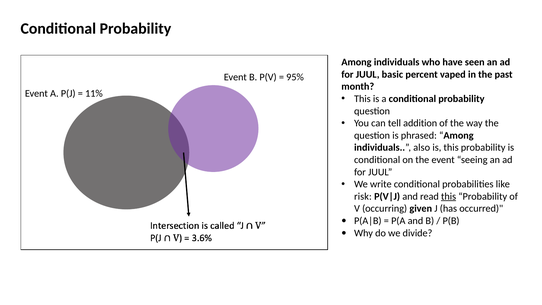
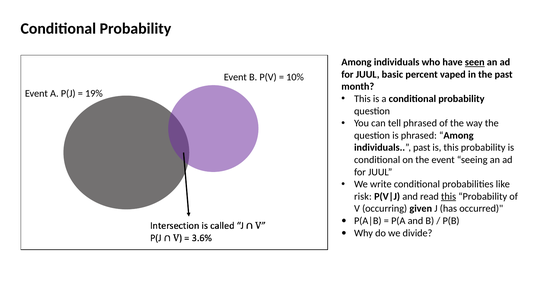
seen underline: none -> present
95%: 95% -> 10%
11%: 11% -> 19%
tell addition: addition -> phrased
individuals also: also -> past
